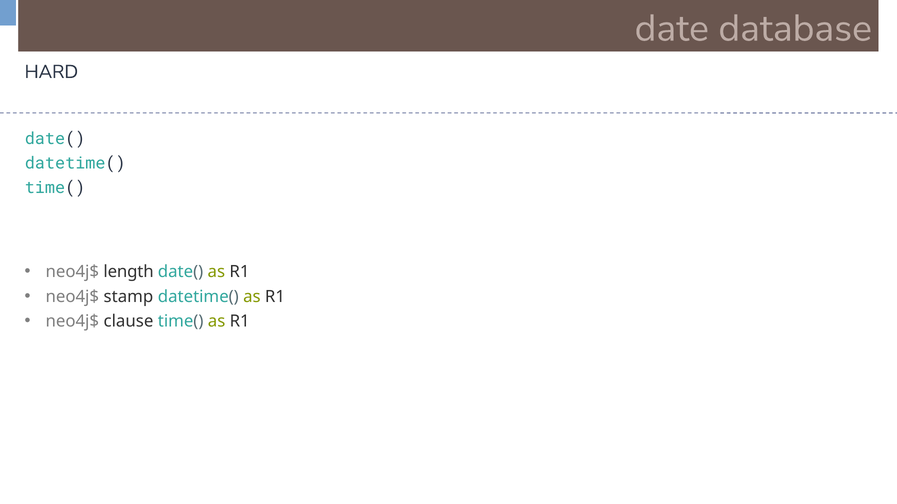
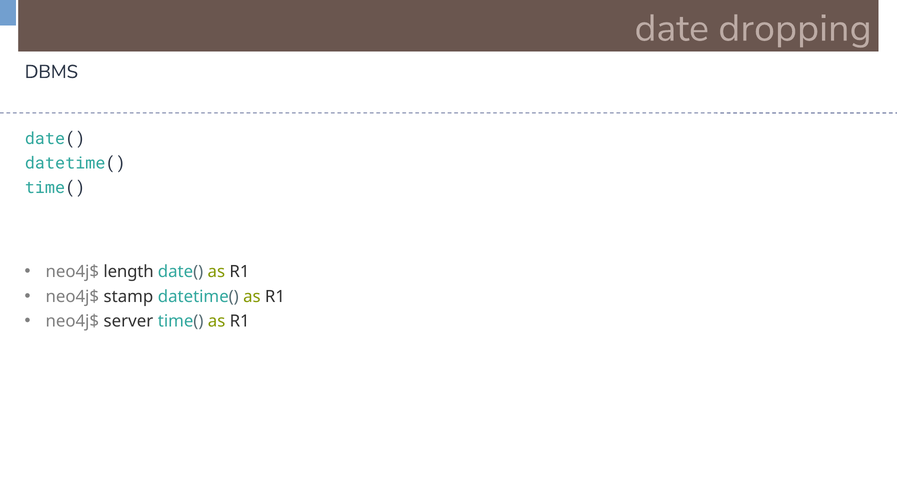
database: database -> dropping
HARD: HARD -> DBMS
clause: clause -> server
